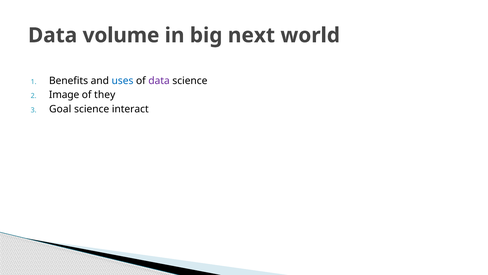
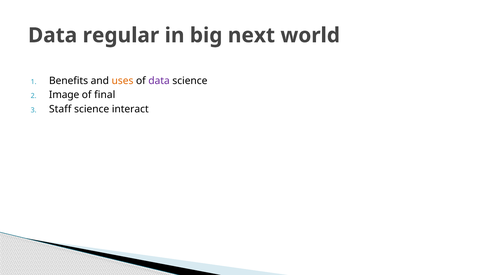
volume: volume -> regular
uses colour: blue -> orange
they: they -> final
Goal: Goal -> Staff
